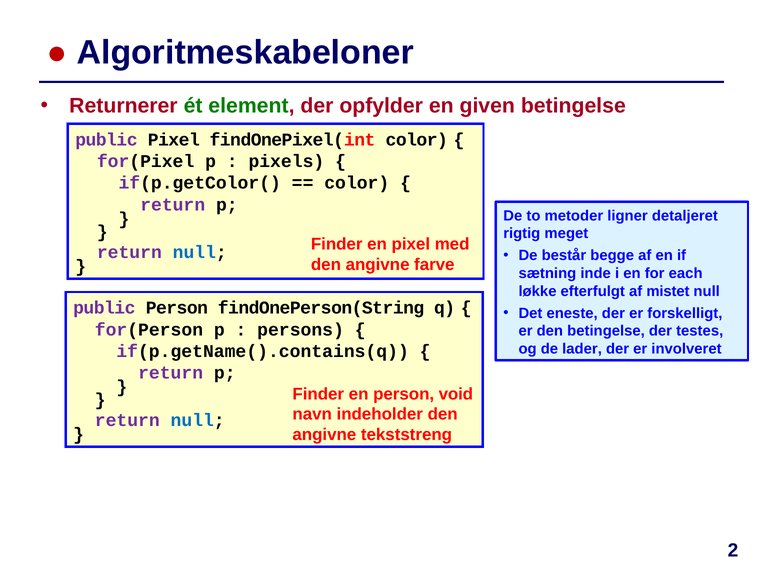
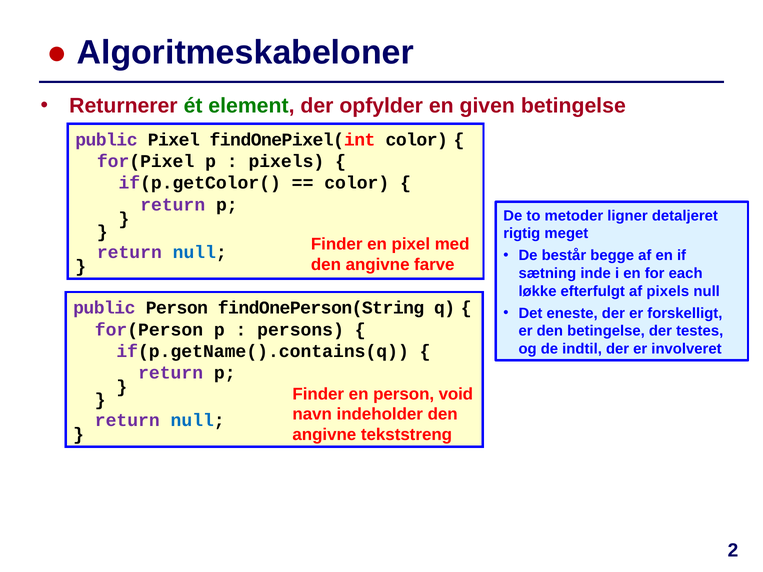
af mistet: mistet -> pixels
lader: lader -> indtil
